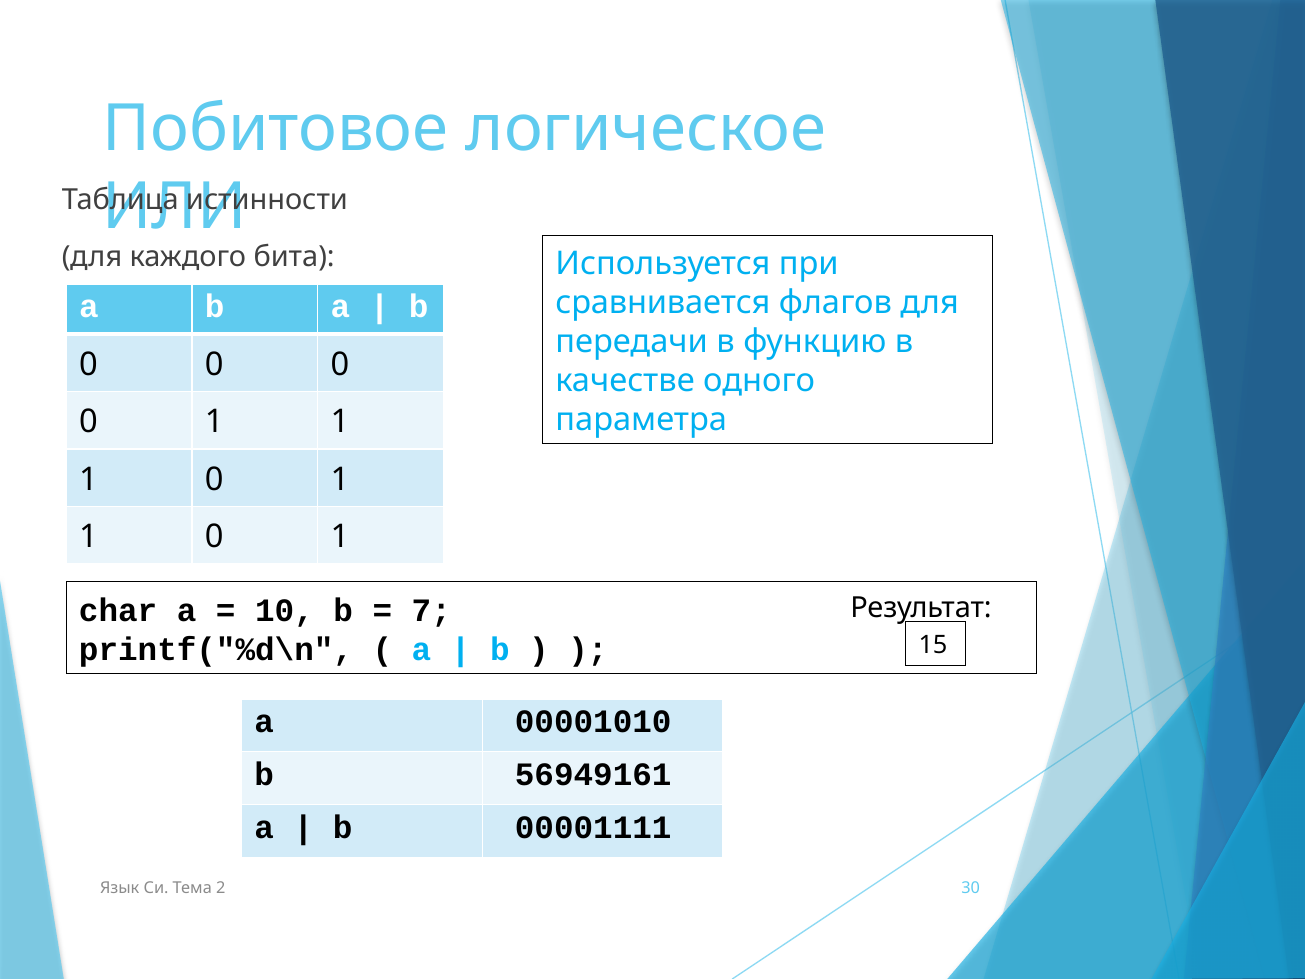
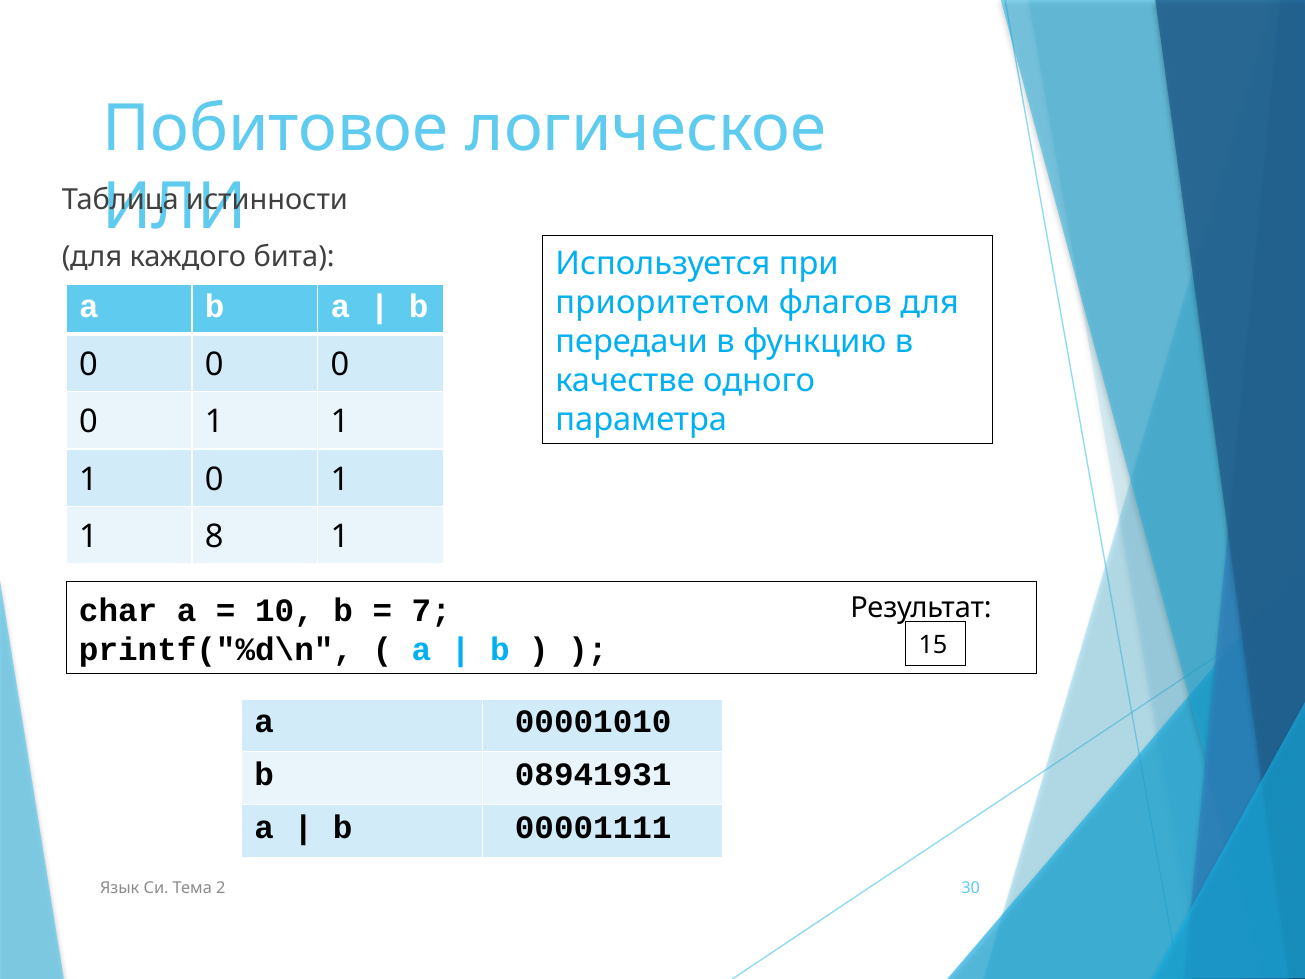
сравнивается: сравнивается -> приоритетом
0 at (214, 537): 0 -> 8
56949161: 56949161 -> 08941931
